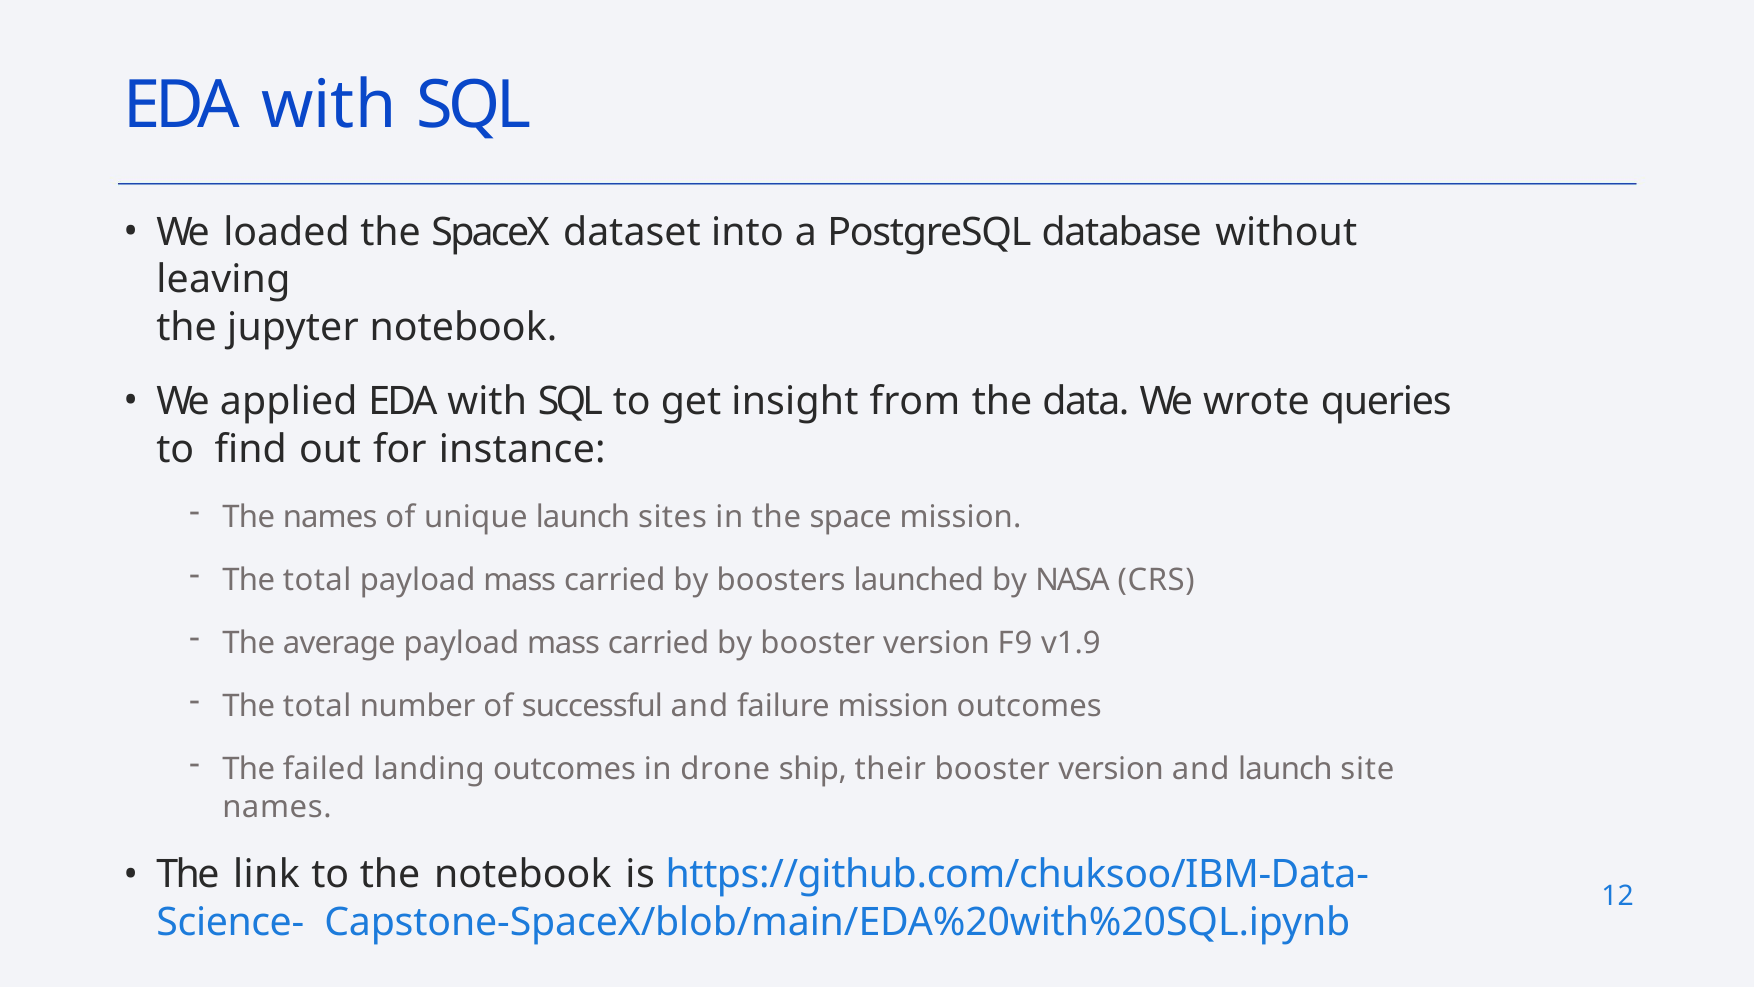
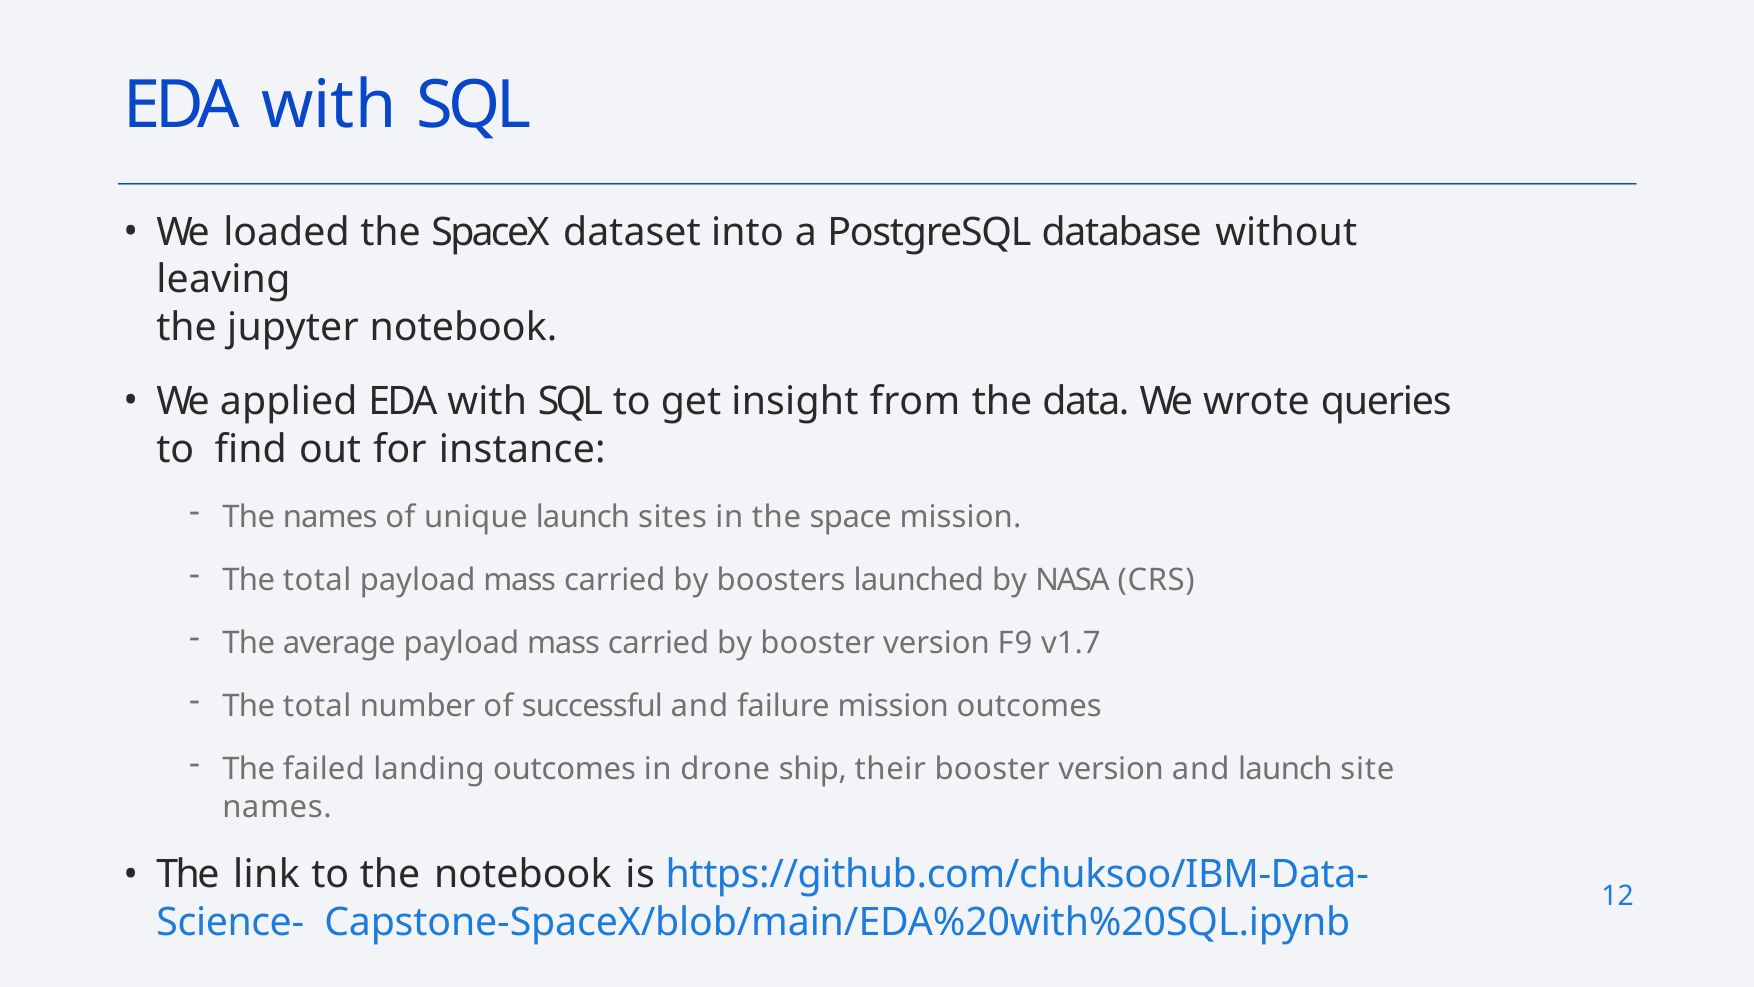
v1.9: v1.9 -> v1.7
